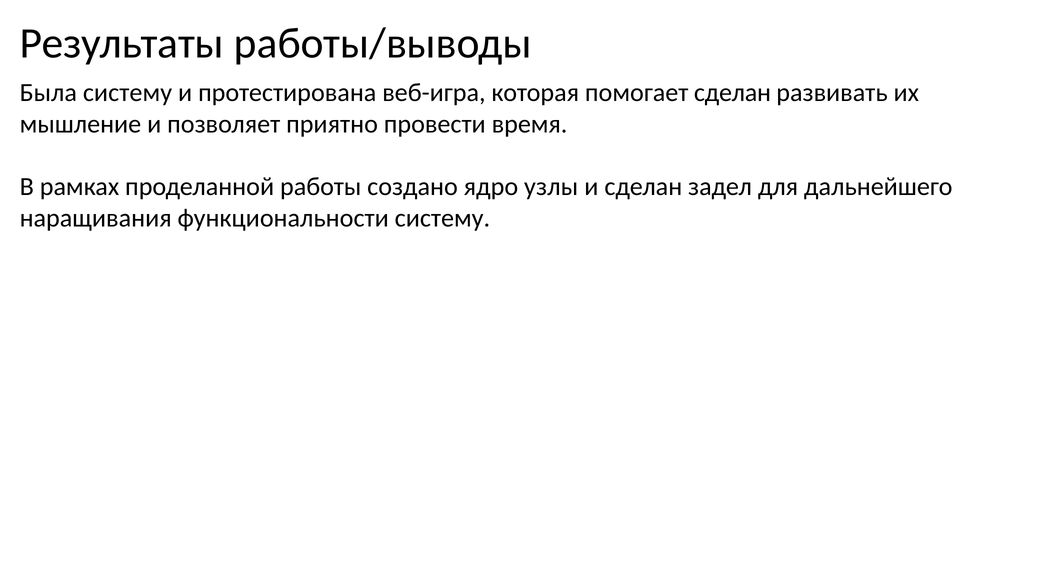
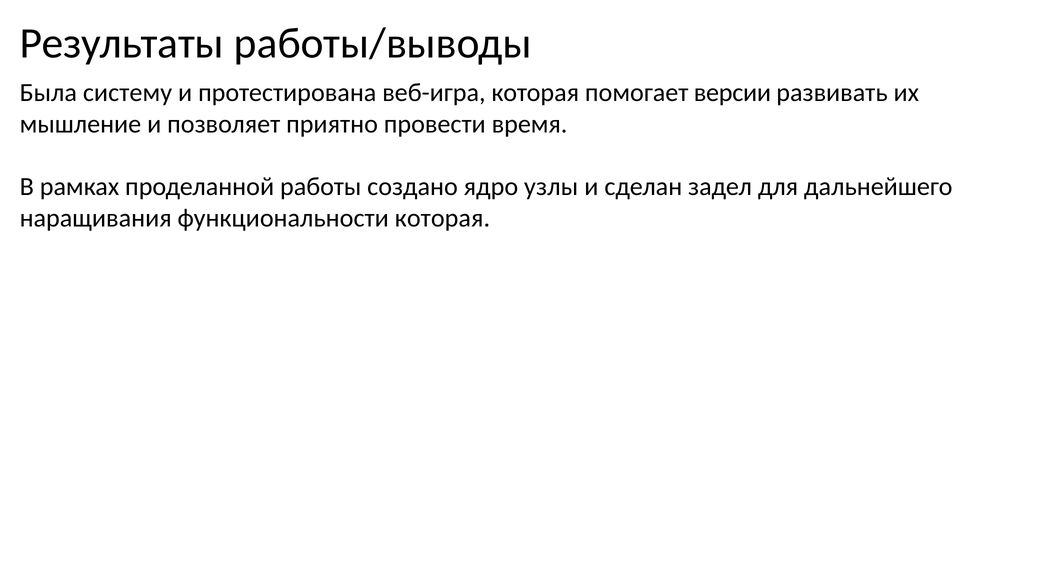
помогает сделан: сделан -> версии
функциональности систему: систему -> которая
